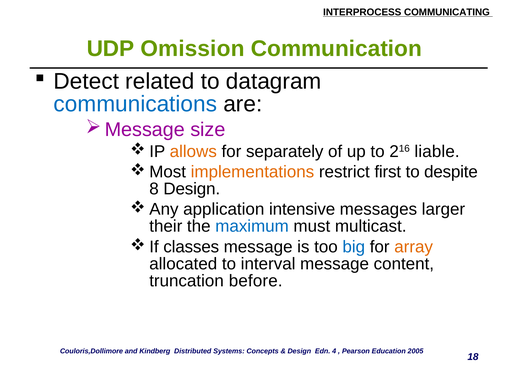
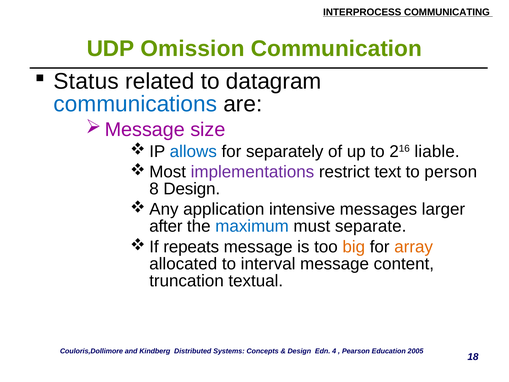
Detect: Detect -> Status
allows colour: orange -> blue
implementations colour: orange -> purple
first: first -> text
despite: despite -> person
their: their -> after
multicast: multicast -> separate
classes: classes -> repeats
big colour: blue -> orange
before: before -> textual
